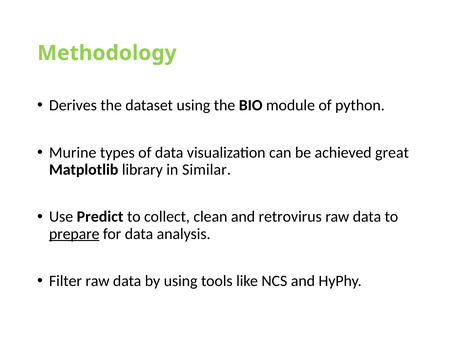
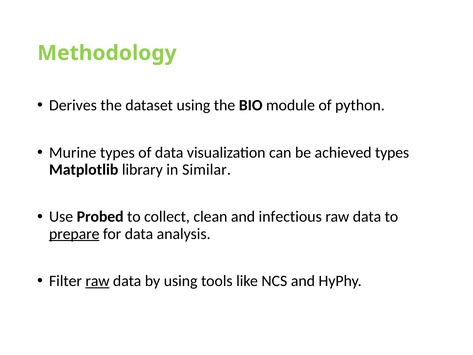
achieved great: great -> types
Predict: Predict -> Probed
retrovirus: retrovirus -> infectious
raw at (98, 281) underline: none -> present
